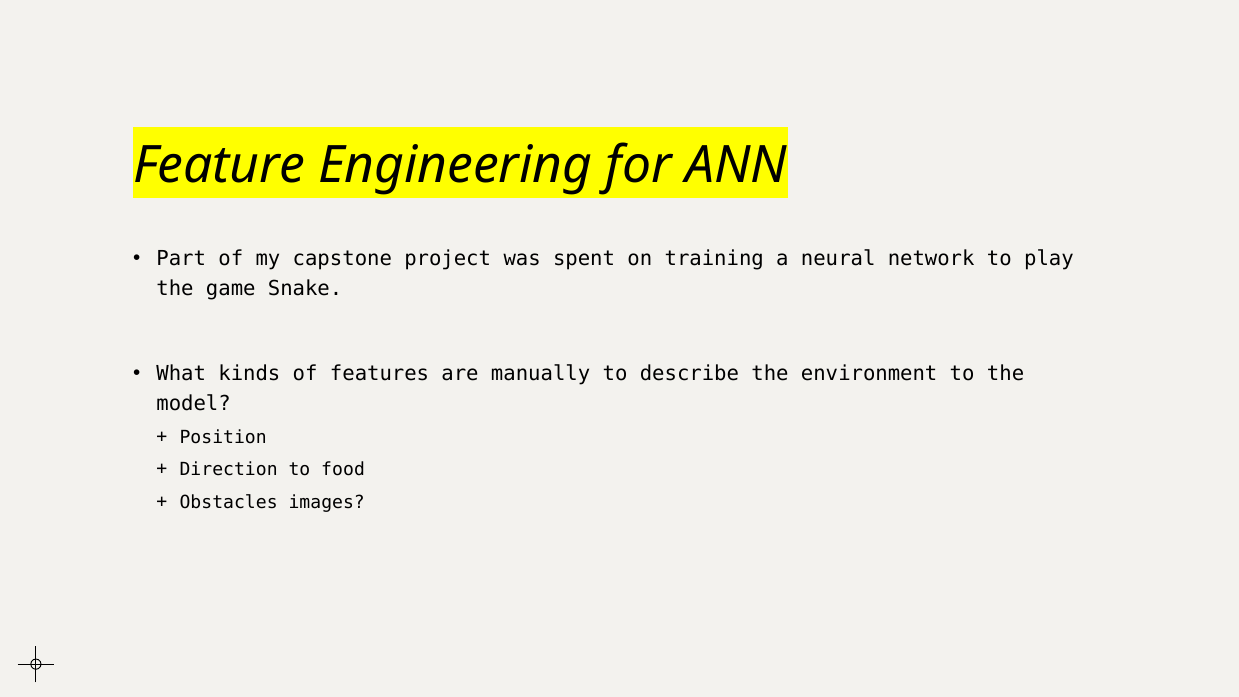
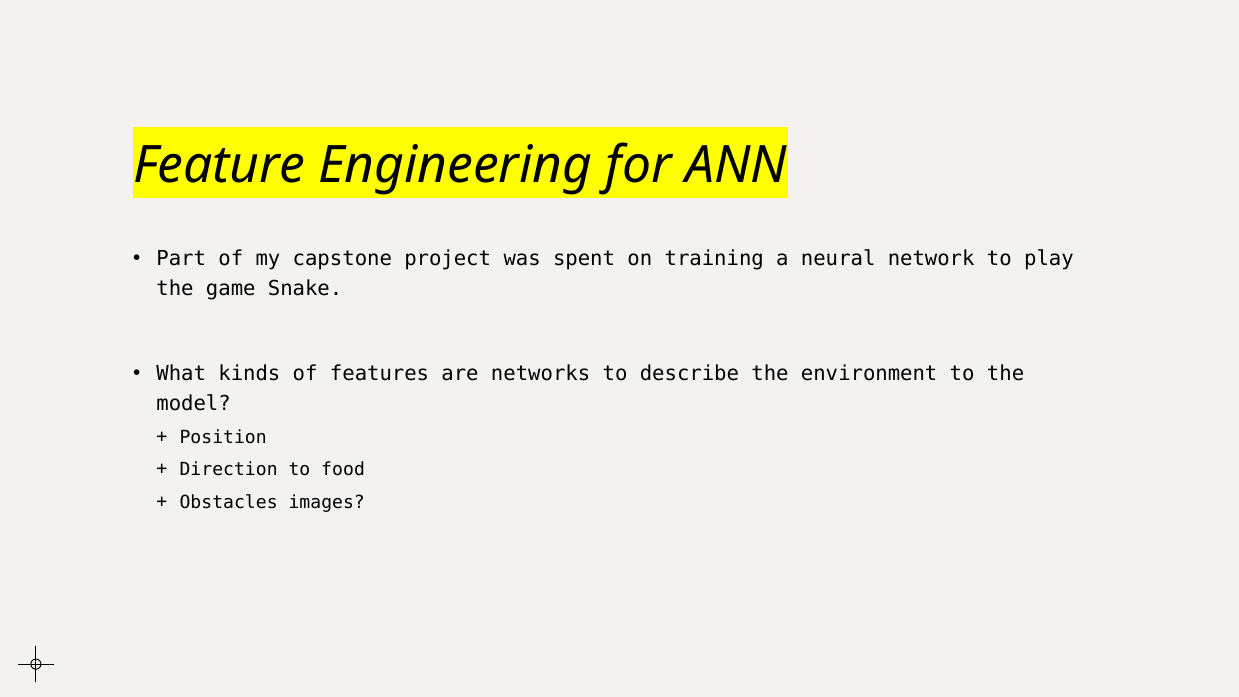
manually: manually -> networks
